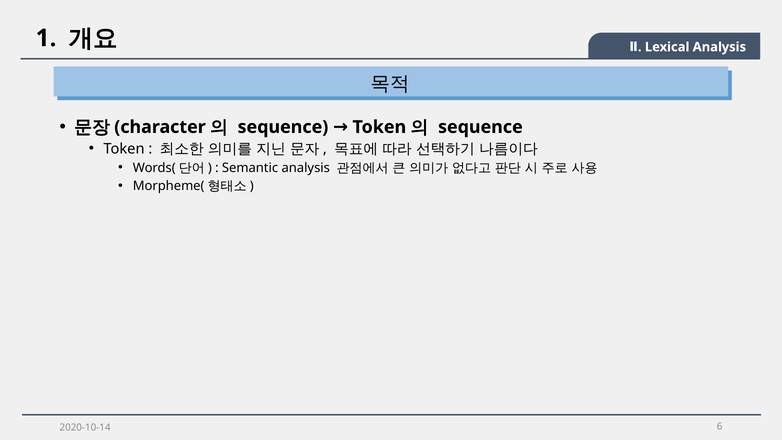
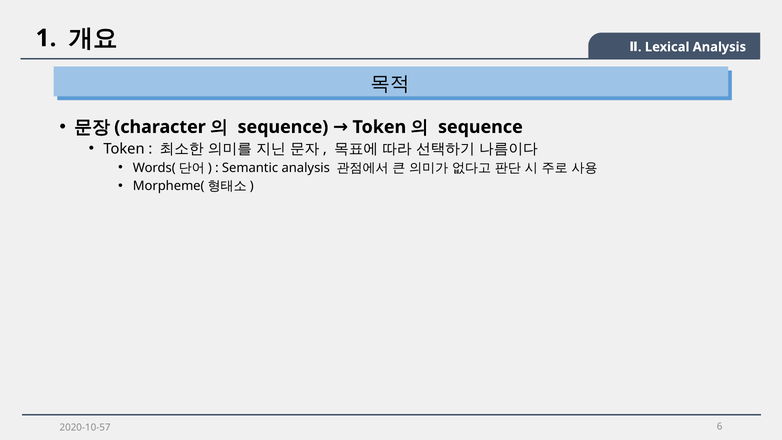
2020-10-14: 2020-10-14 -> 2020-10-57
